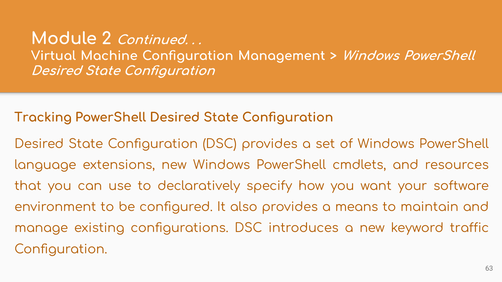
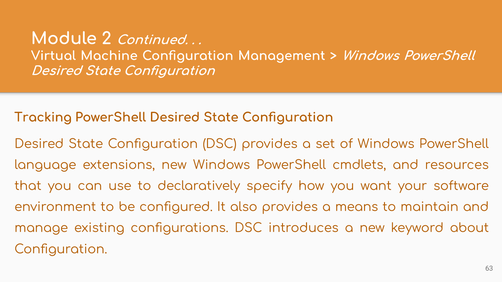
traffic: traffic -> about
